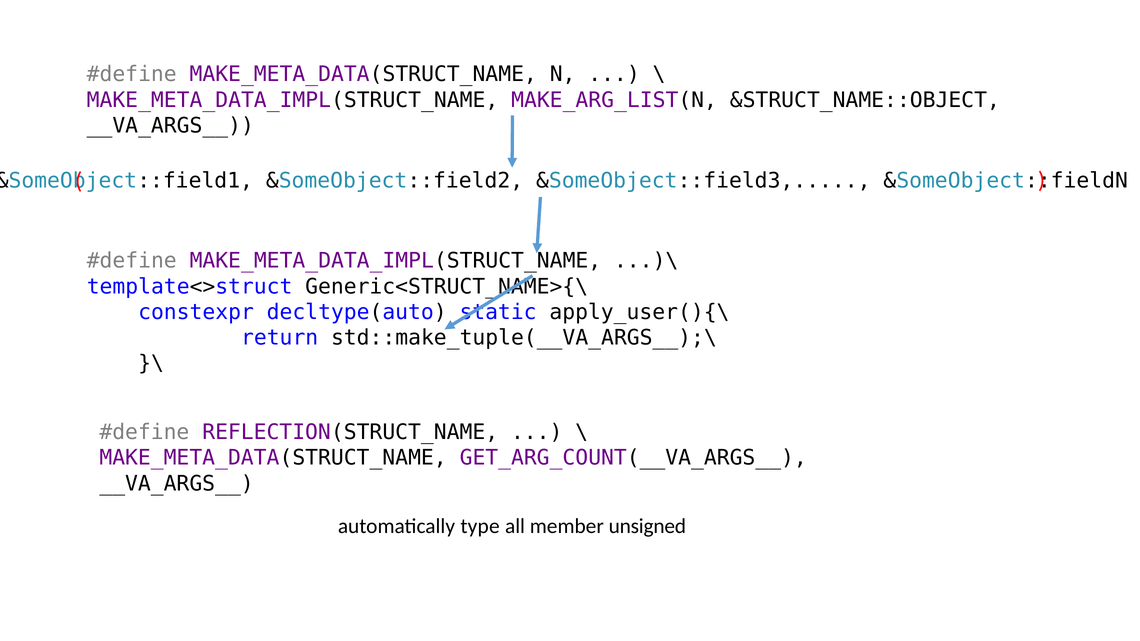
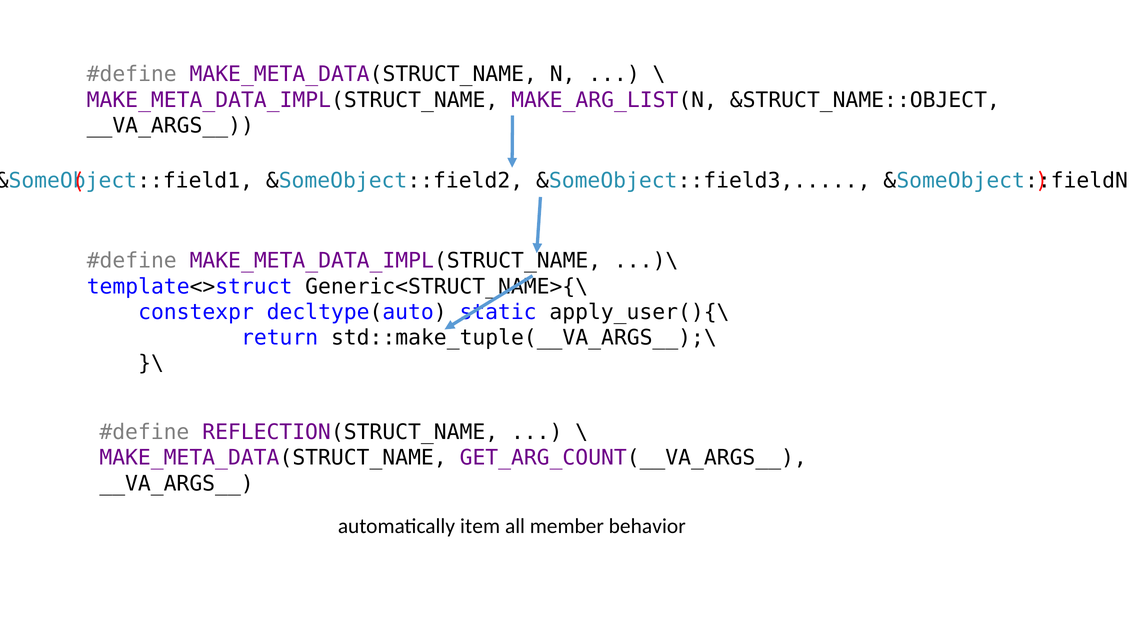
type: type -> item
unsigned: unsigned -> behavior
